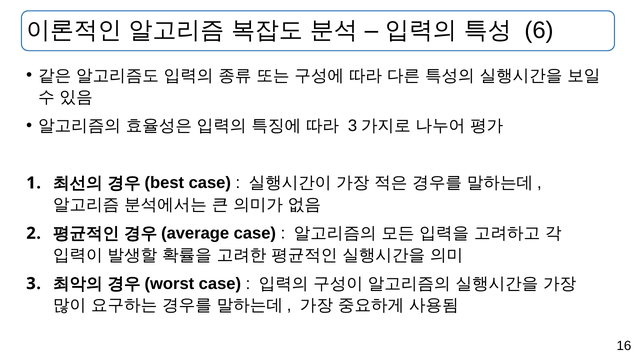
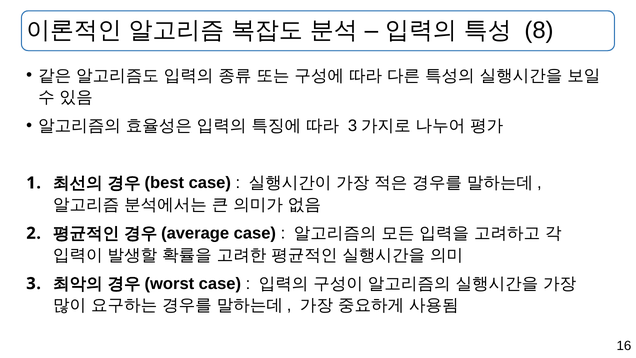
6: 6 -> 8
